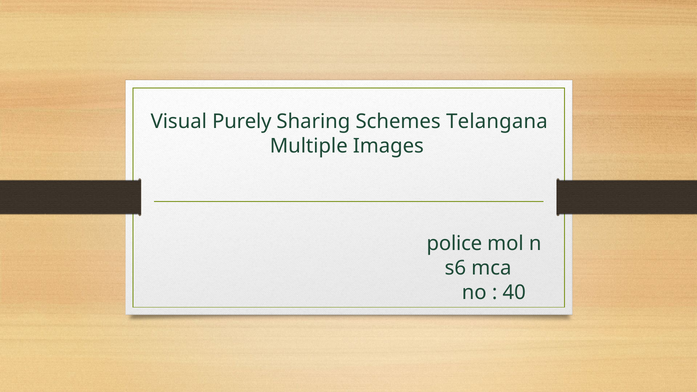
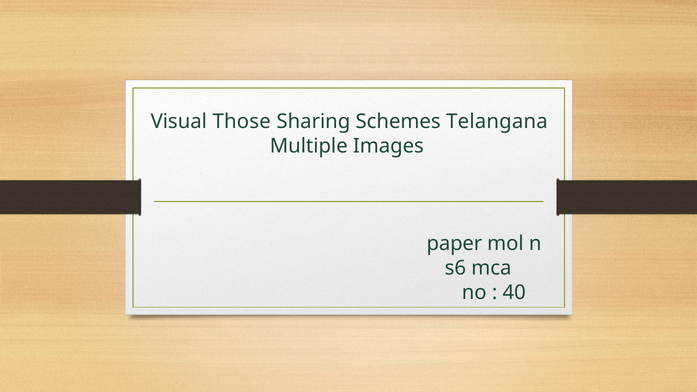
Purely: Purely -> Those
police: police -> paper
